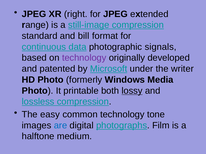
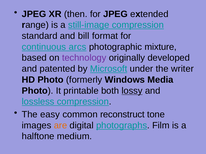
right: right -> then
data: data -> arcs
signals: signals -> mixture
common technology: technology -> reconstruct
are colour: blue -> orange
